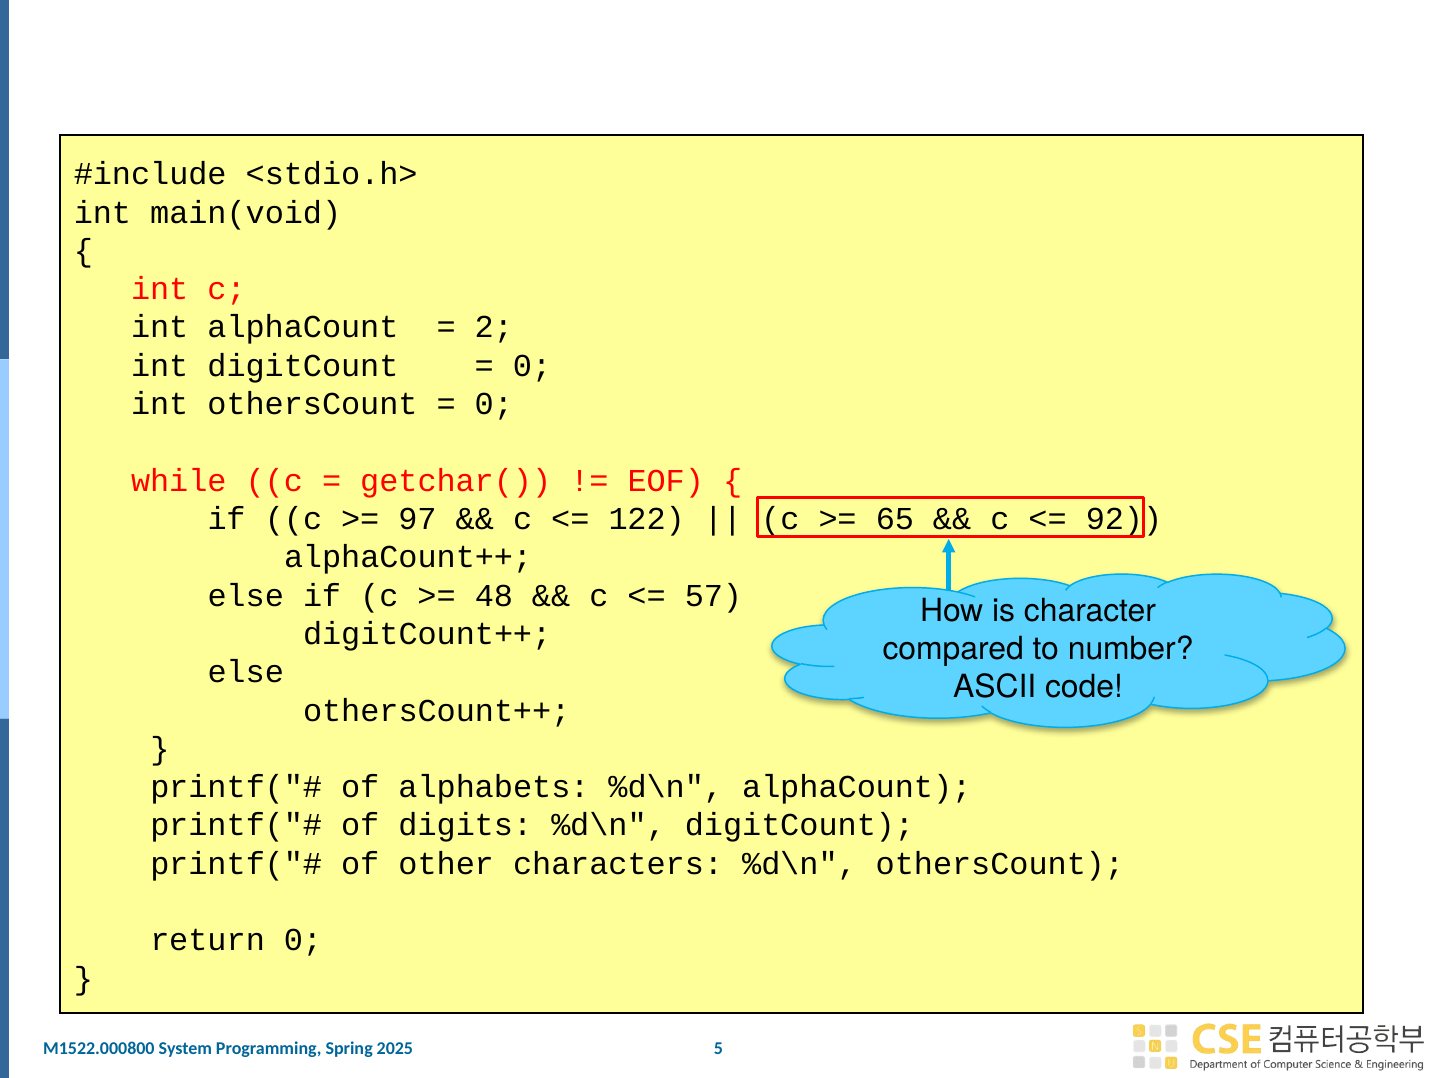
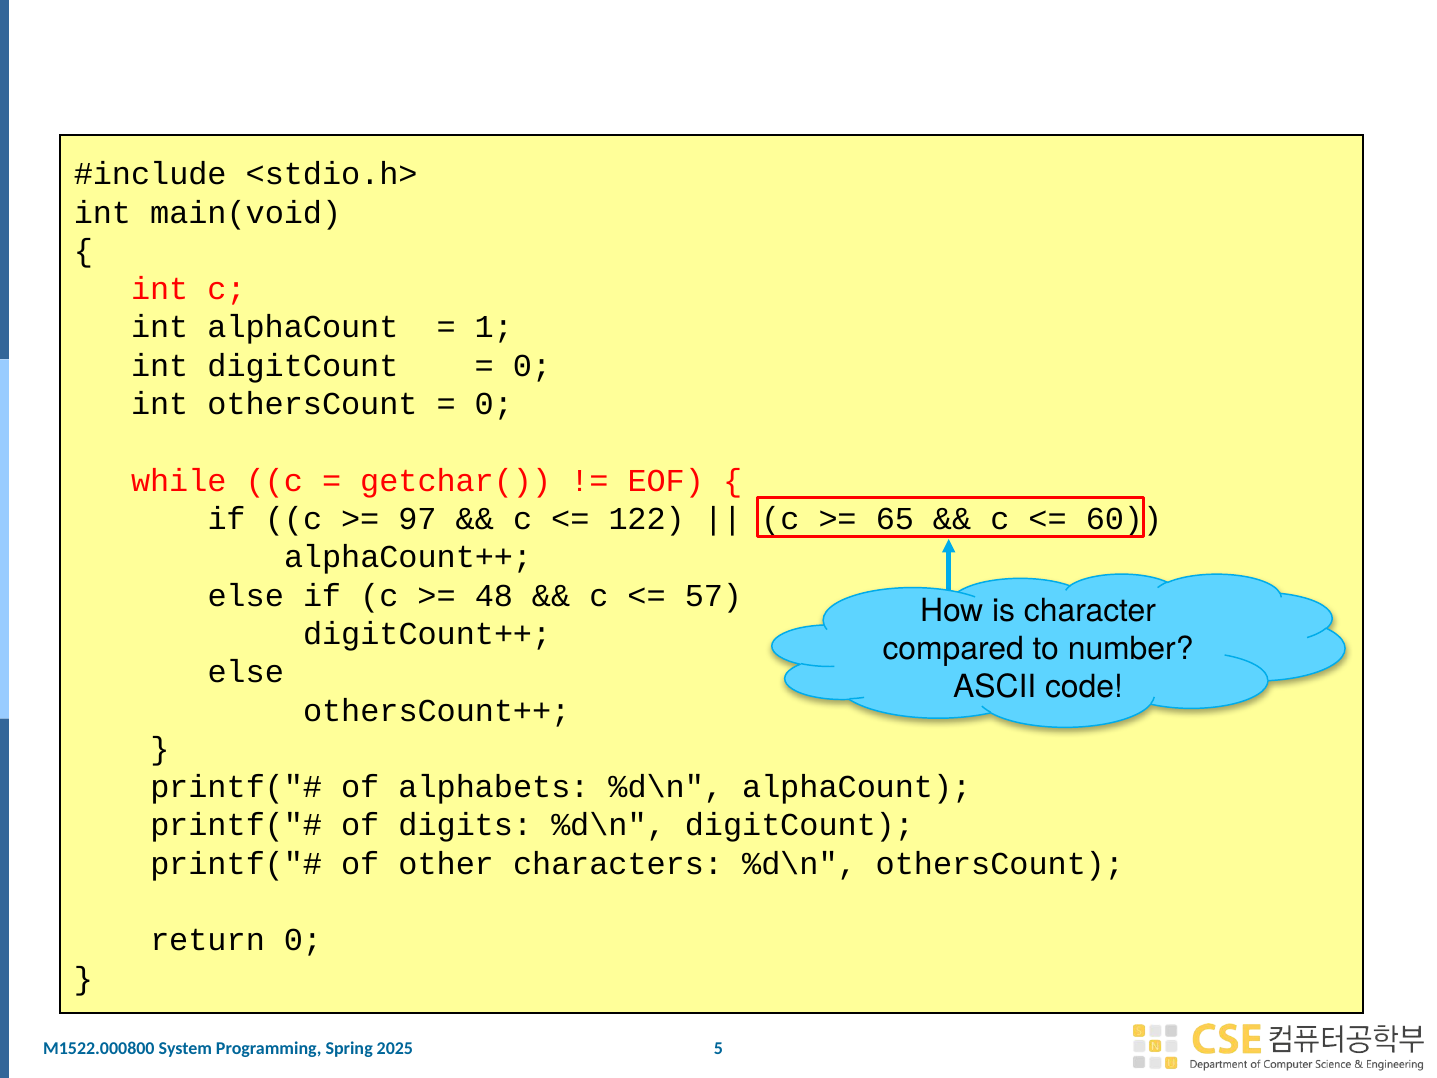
2: 2 -> 1
92: 92 -> 60
